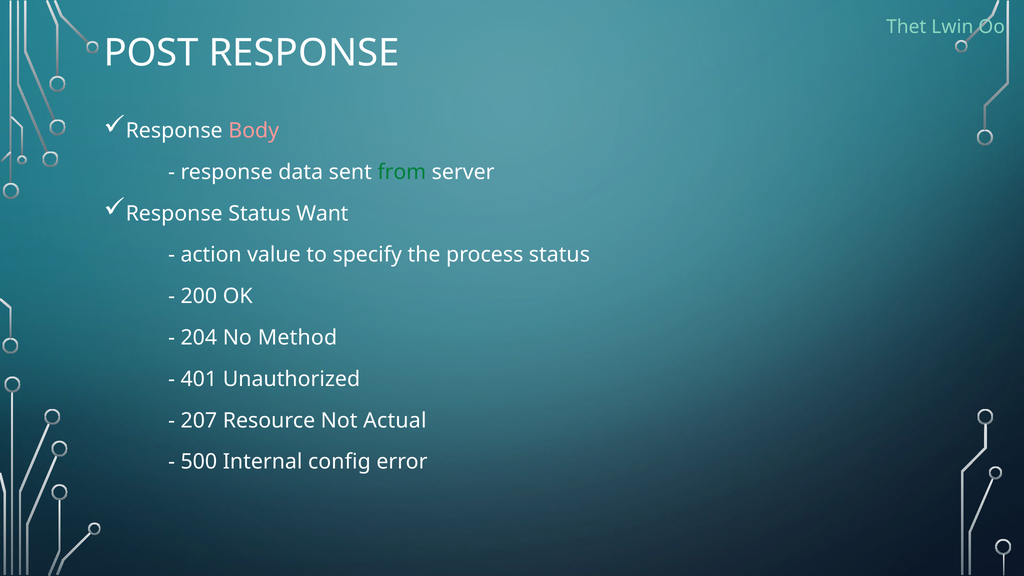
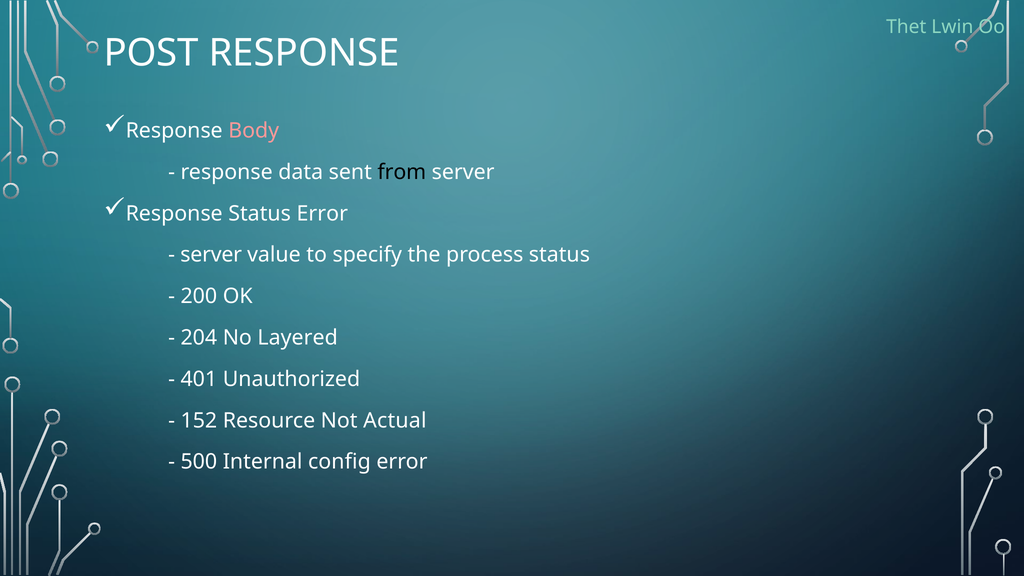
from colour: green -> black
Status Want: Want -> Error
action at (211, 255): action -> server
Method: Method -> Layered
207: 207 -> 152
